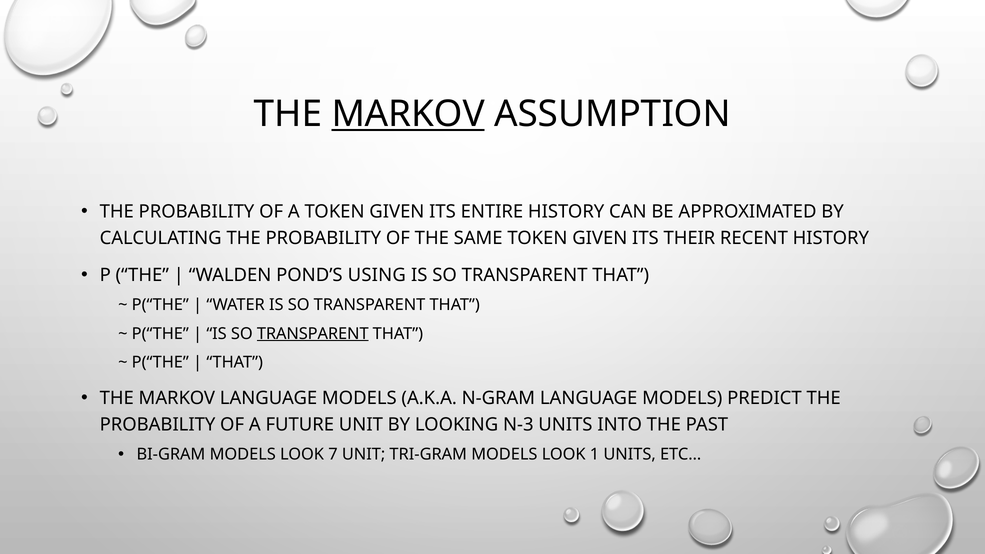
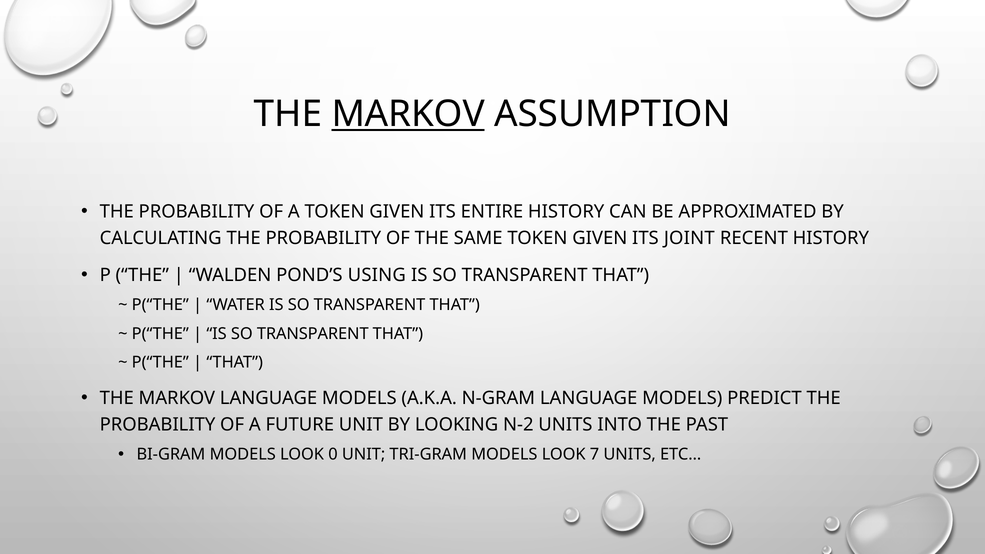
THEIR: THEIR -> JOINT
TRANSPARENT at (313, 334) underline: present -> none
N-3: N-3 -> N-2
7: 7 -> 0
1: 1 -> 7
